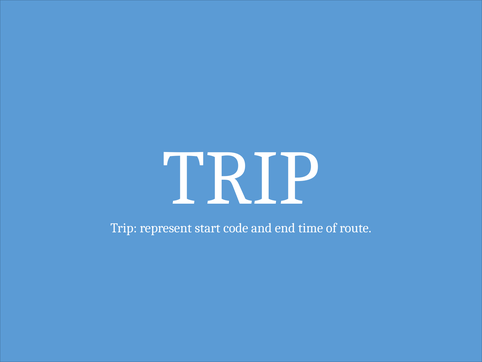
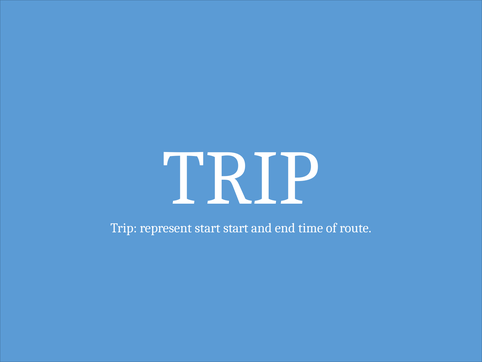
start code: code -> start
